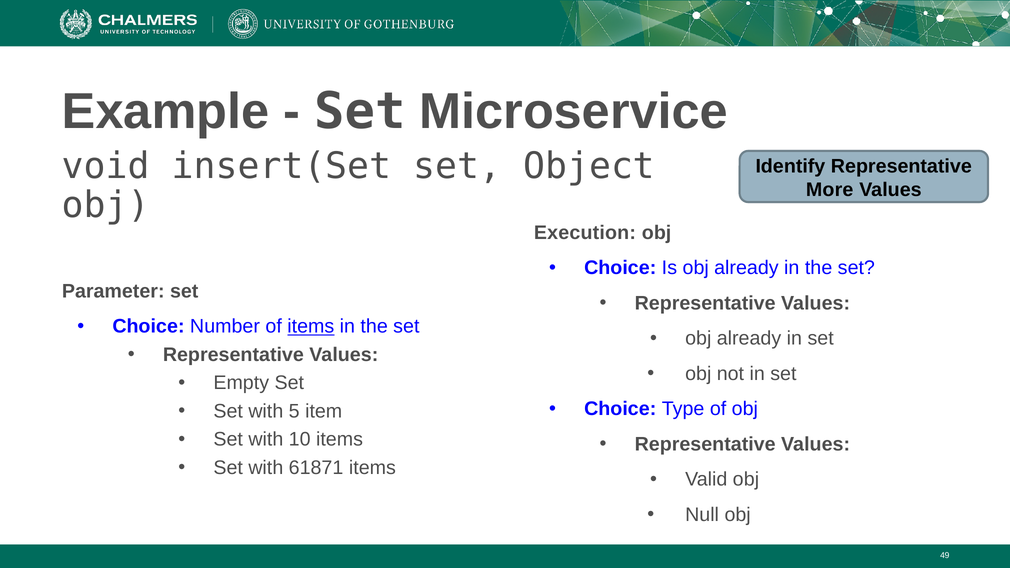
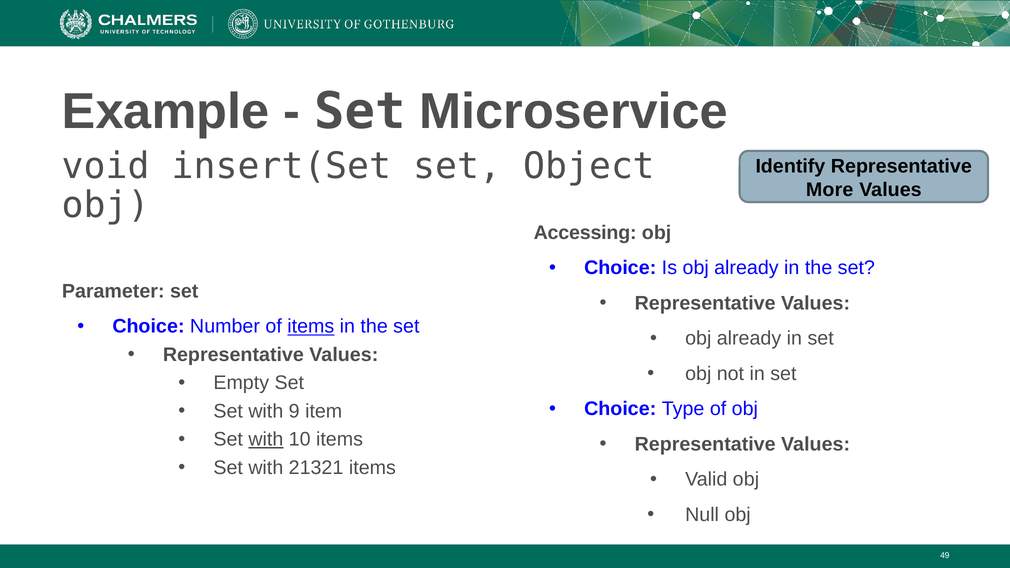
Execution: Execution -> Accessing
5: 5 -> 9
with at (266, 439) underline: none -> present
61871: 61871 -> 21321
